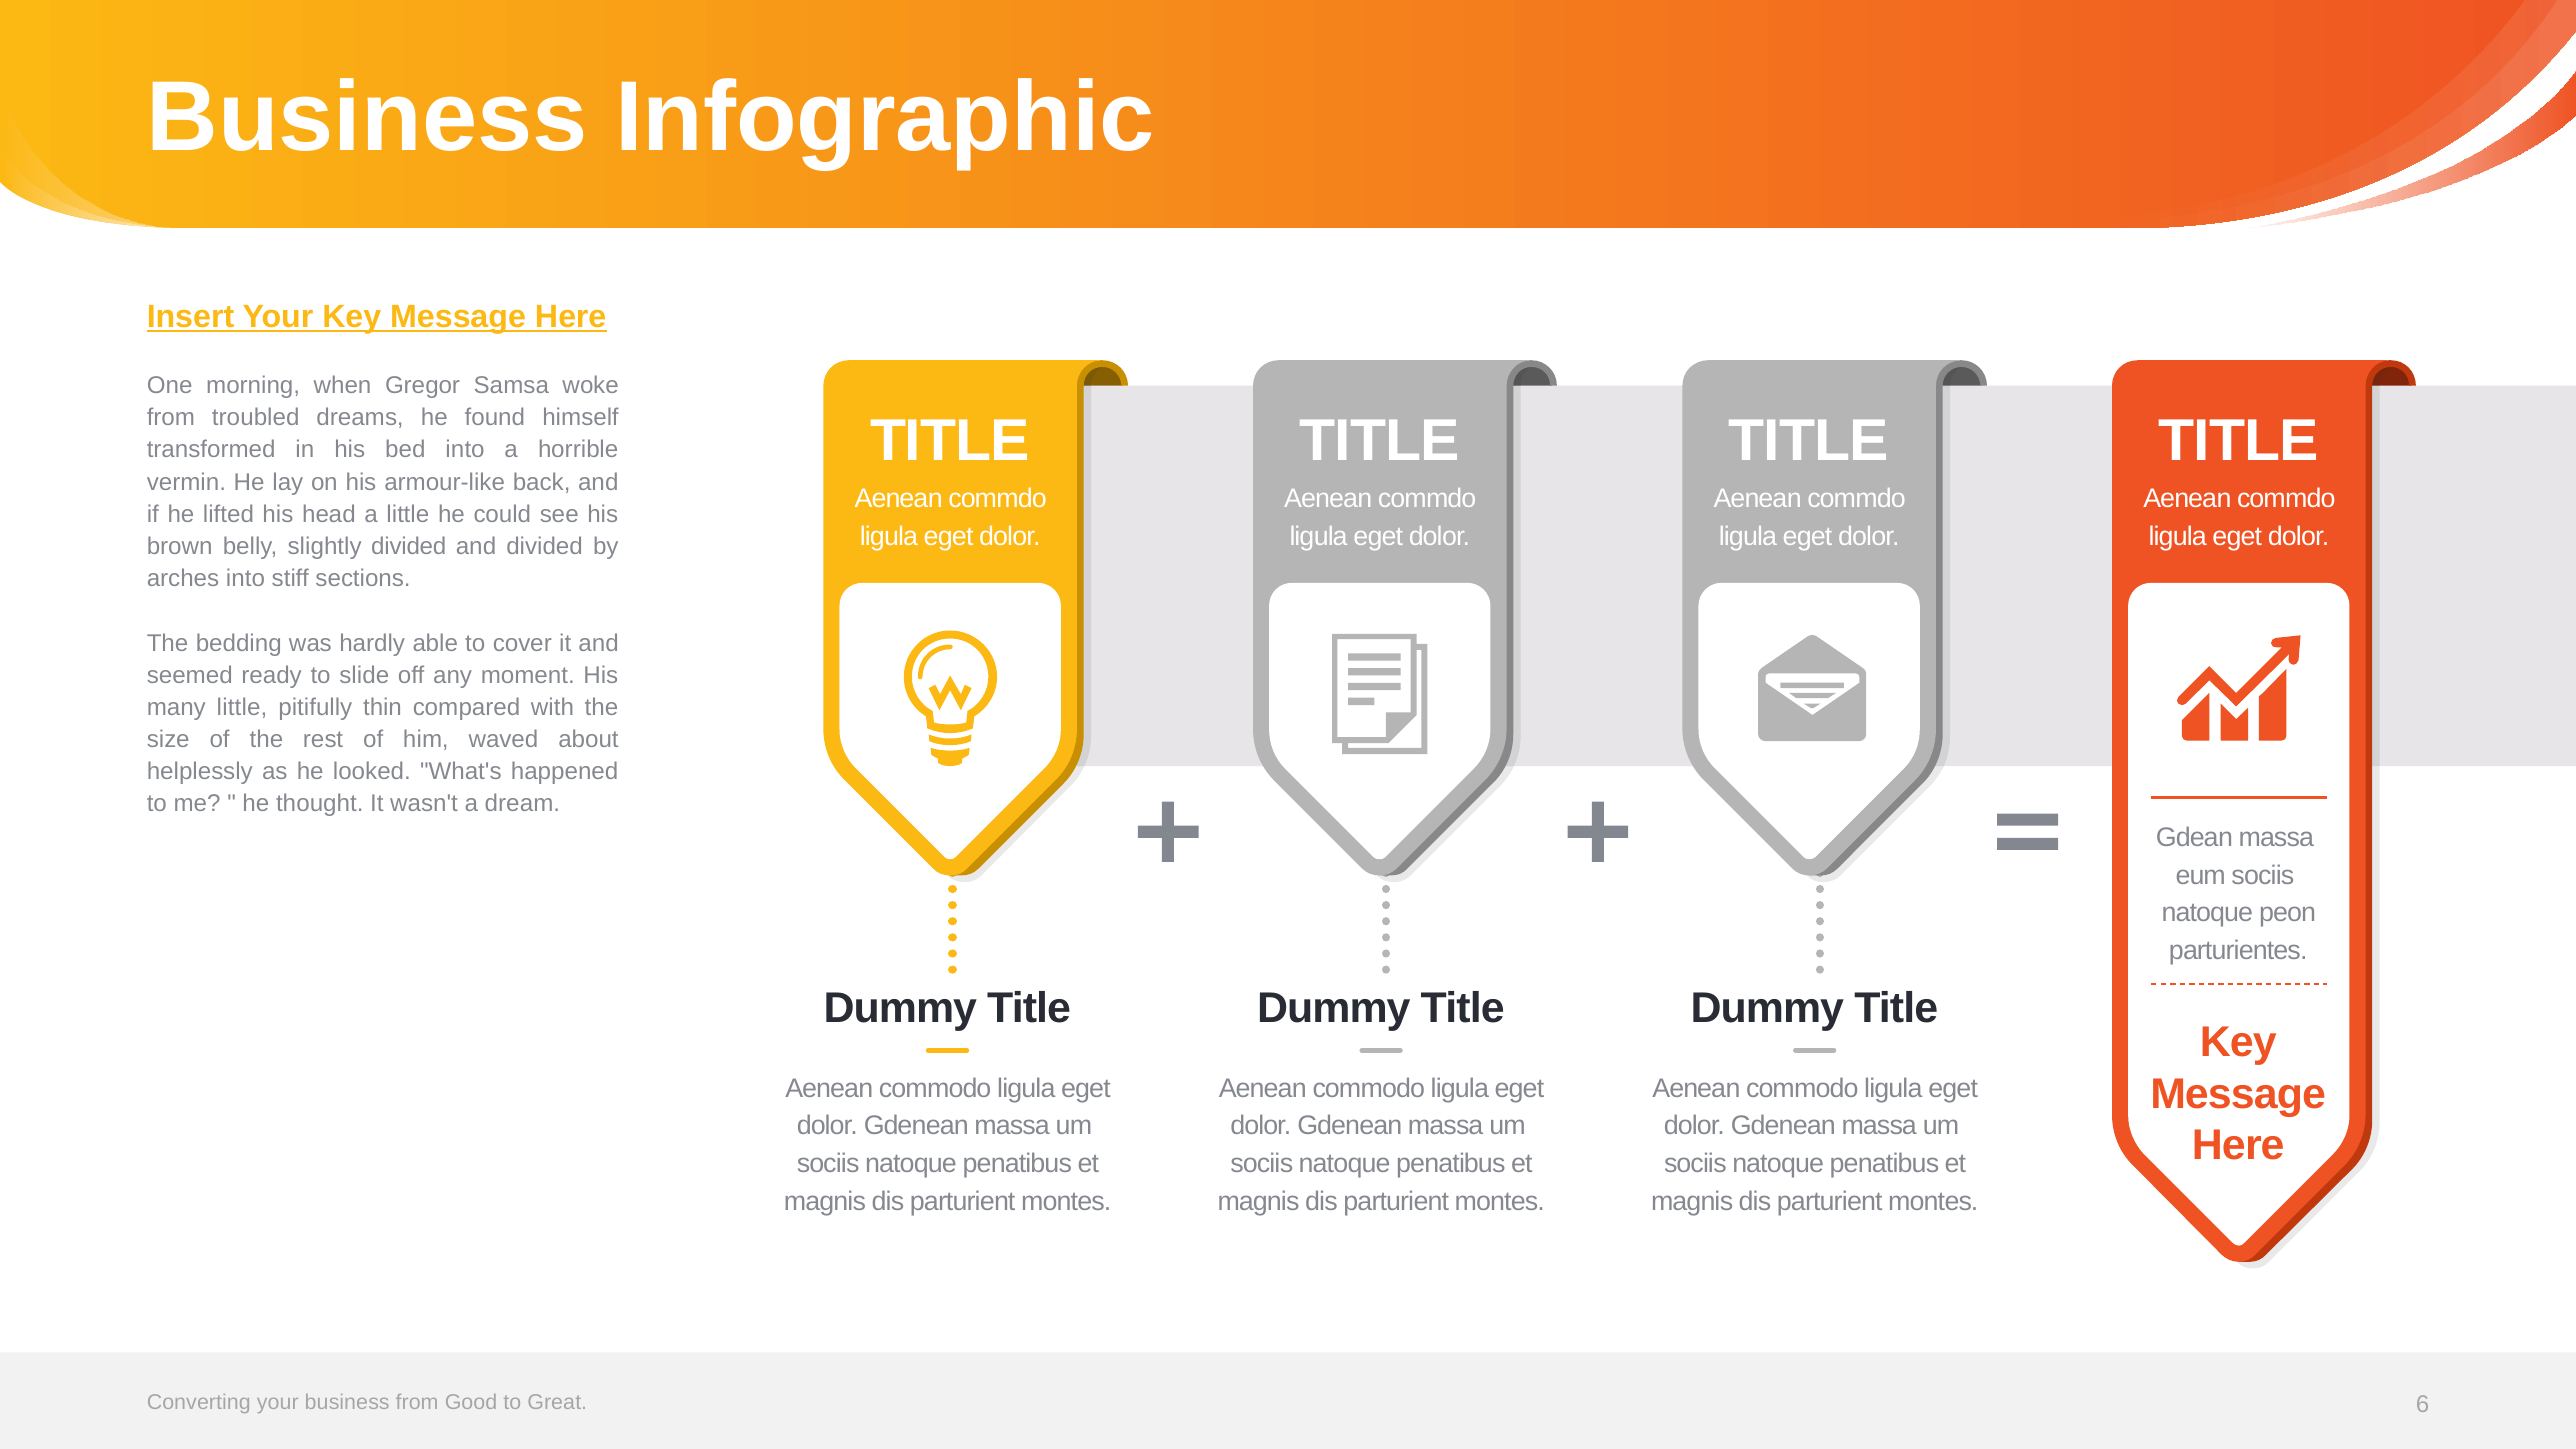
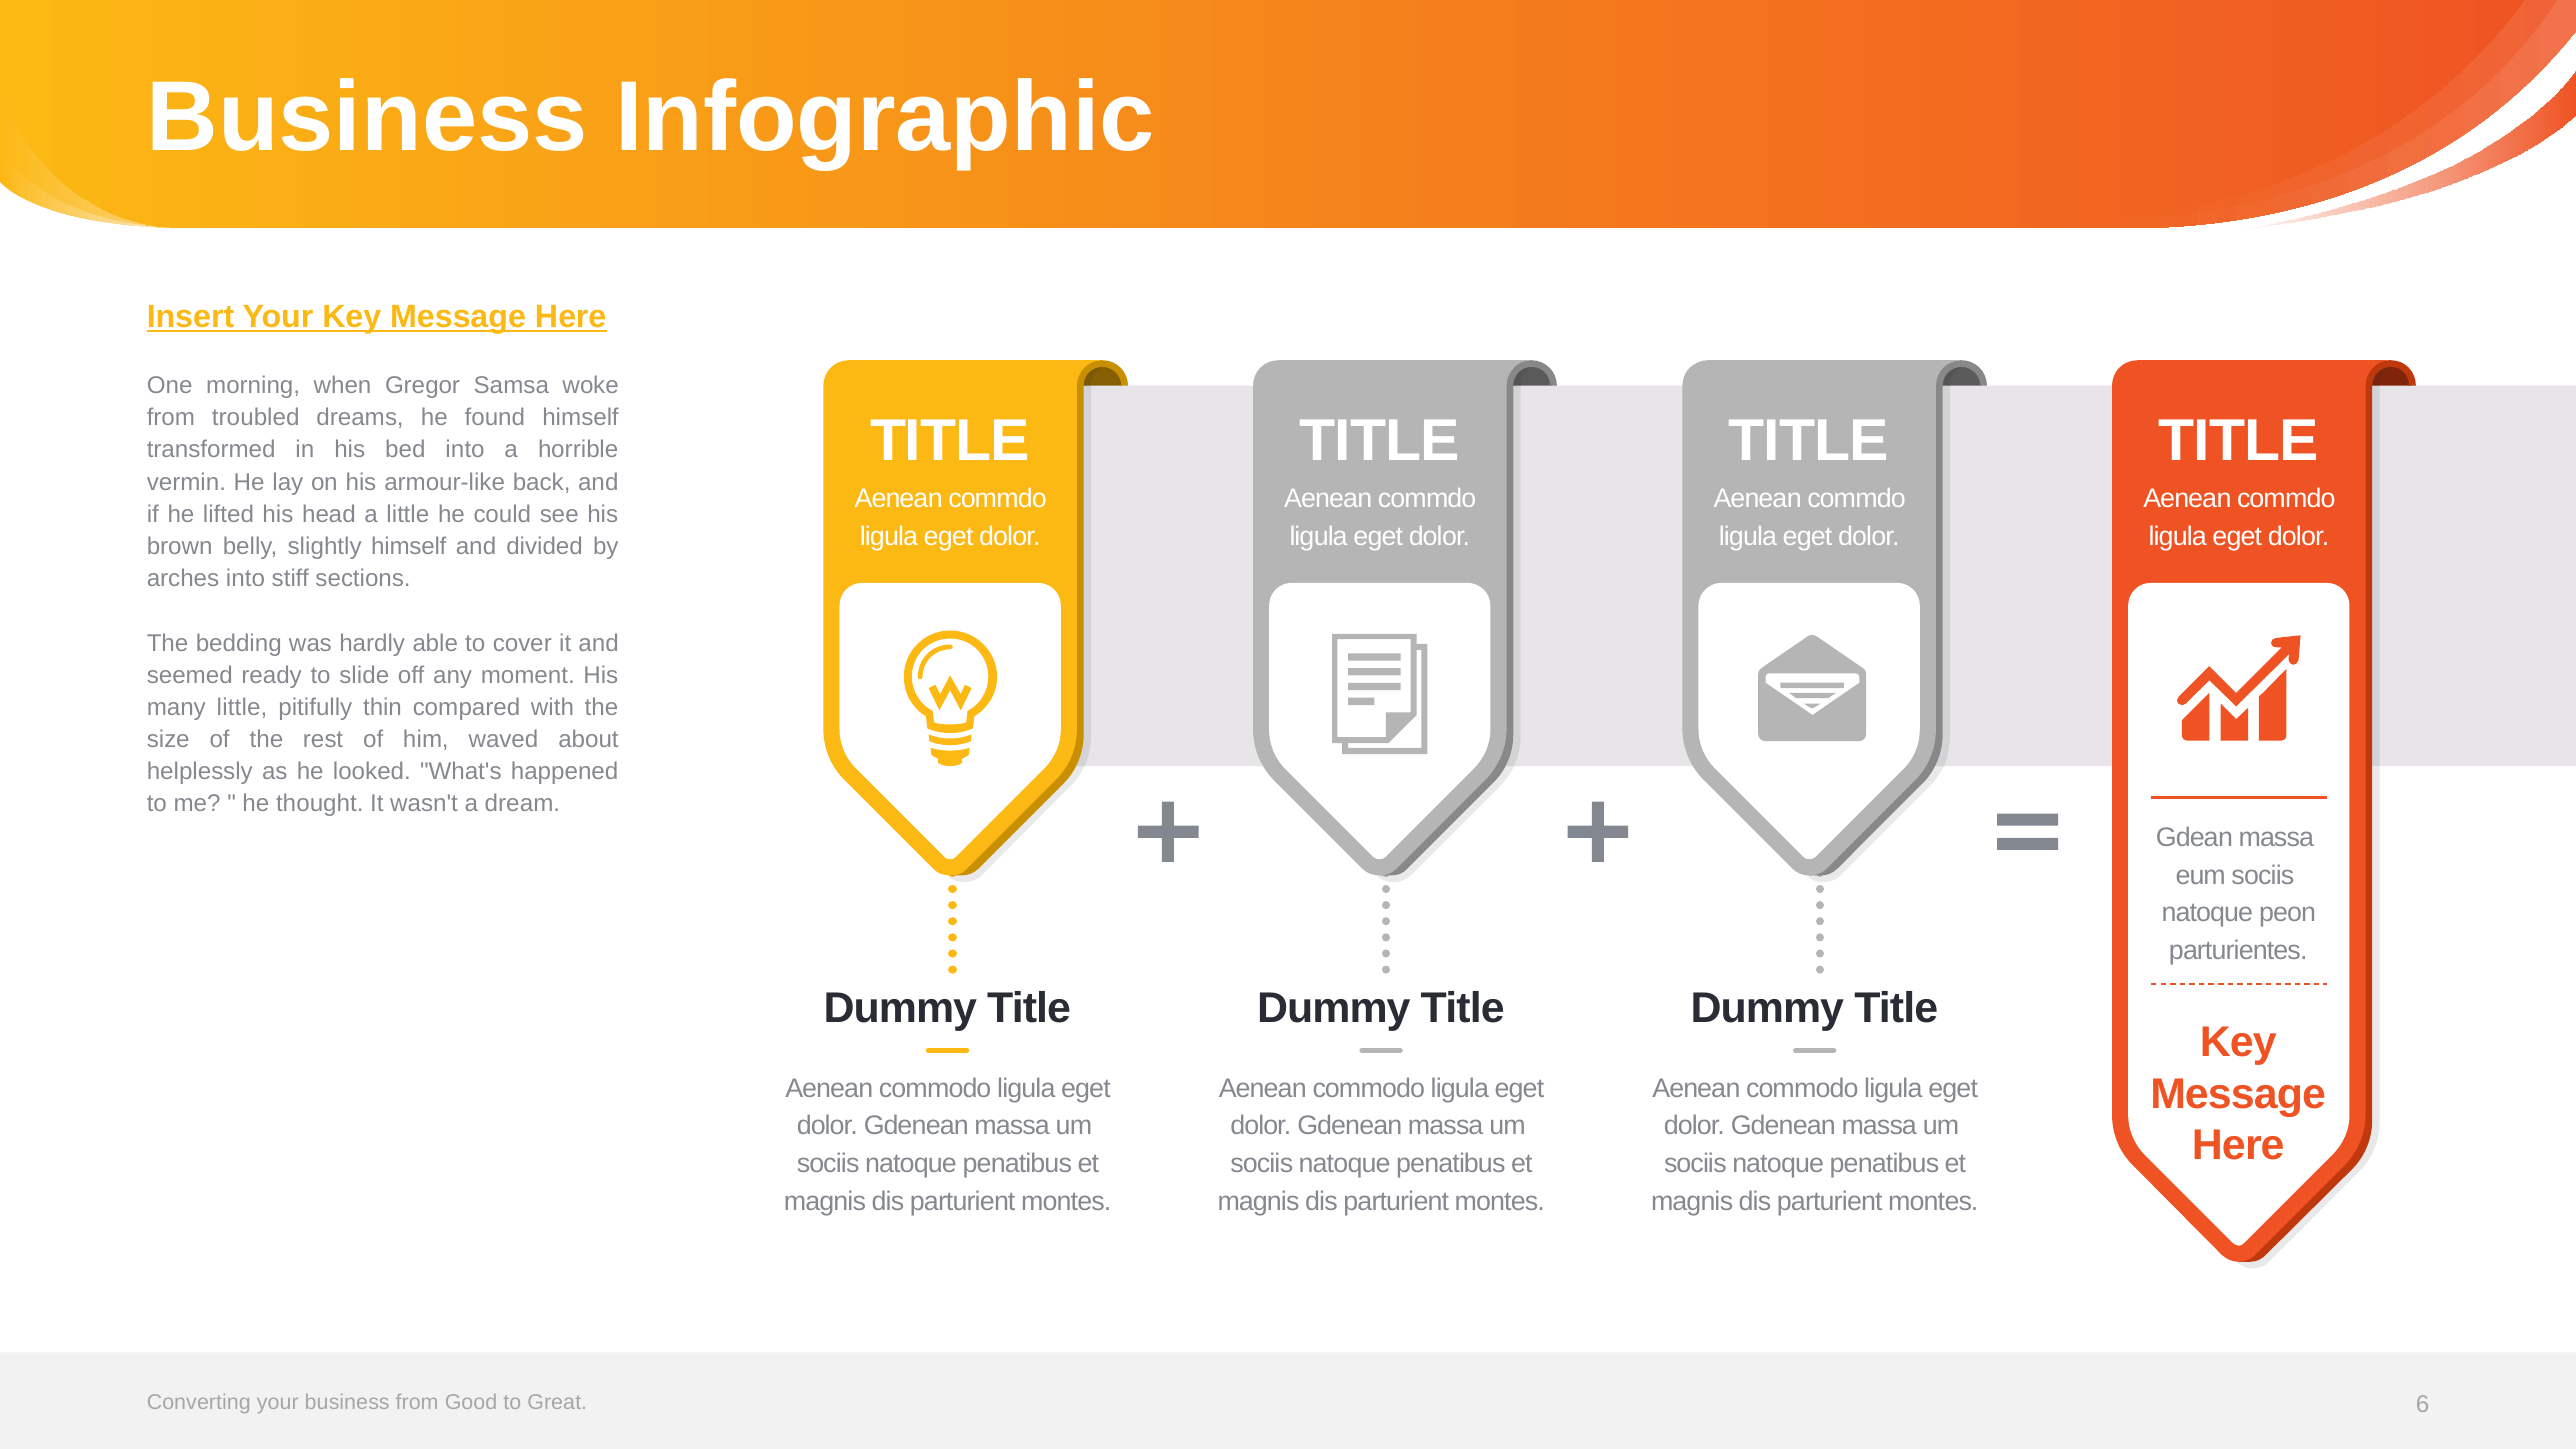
slightly divided: divided -> himself
